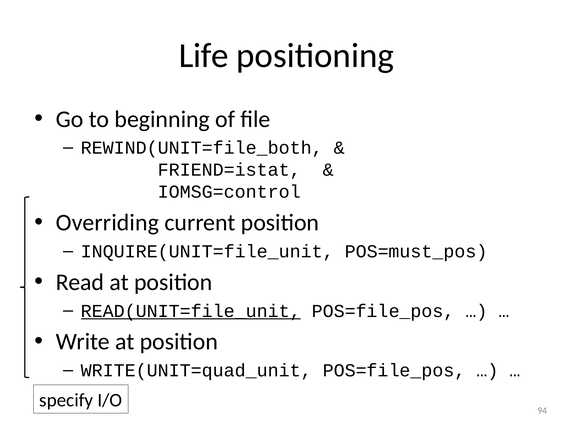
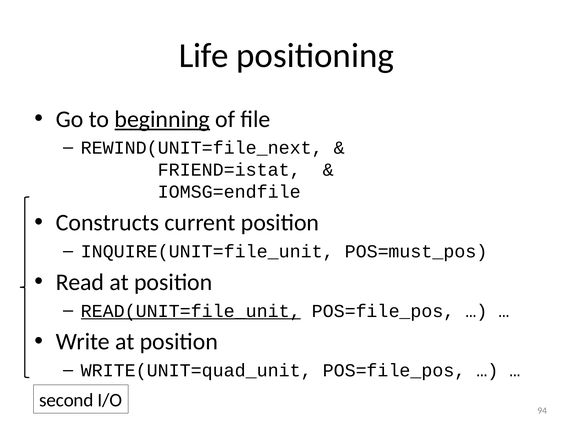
beginning underline: none -> present
REWIND(UNIT=file_both: REWIND(UNIT=file_both -> REWIND(UNIT=file_next
IOMSG=control: IOMSG=control -> IOMSG=endfile
Overriding: Overriding -> Constructs
specify: specify -> second
